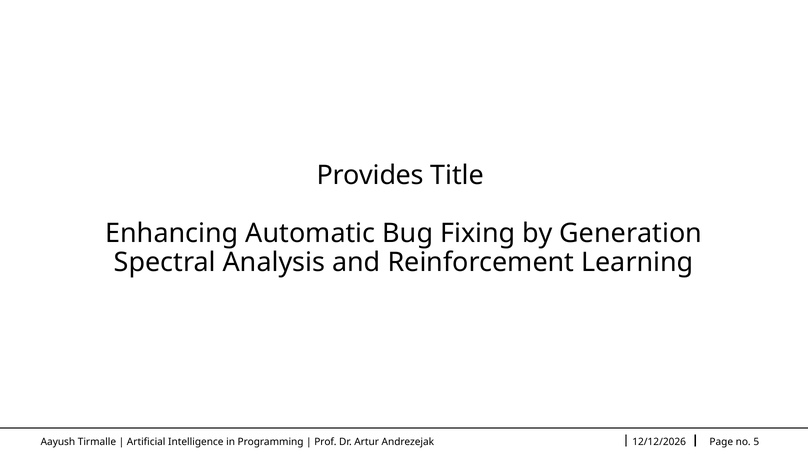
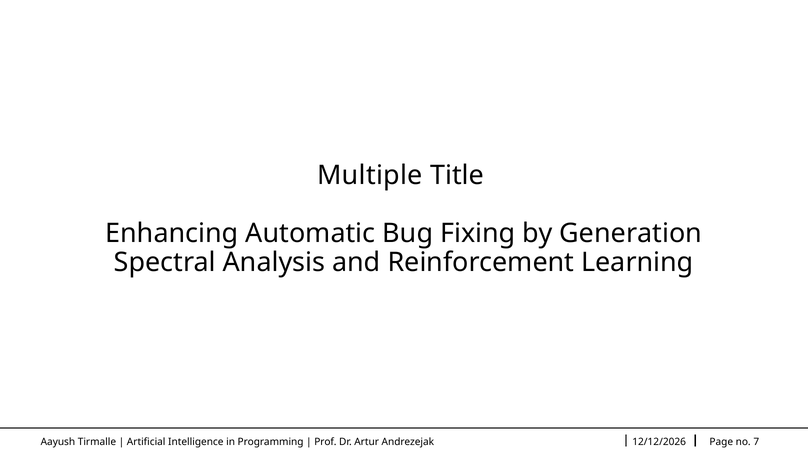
Provides: Provides -> Multiple
5: 5 -> 7
